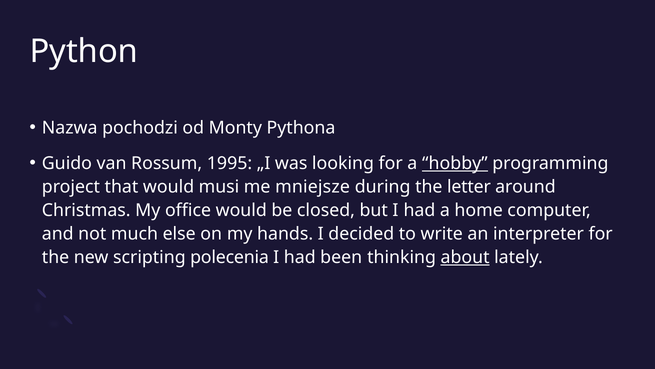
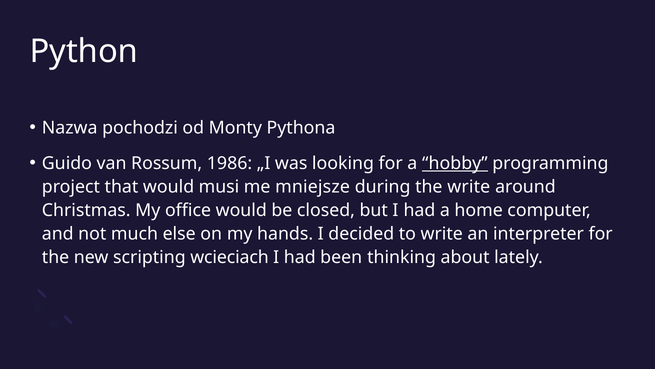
1995: 1995 -> 1986
the letter: letter -> write
polecenia: polecenia -> wcieciach
about underline: present -> none
